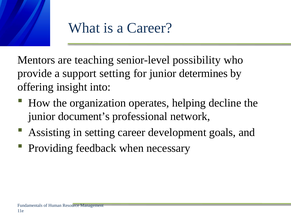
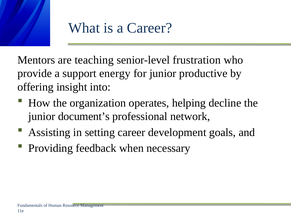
possibility: possibility -> frustration
support setting: setting -> energy
determines: determines -> productive
